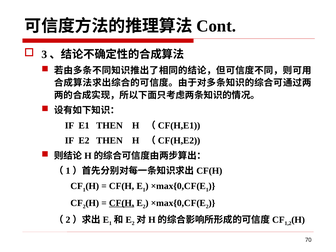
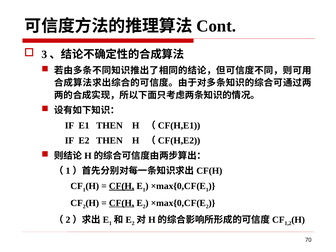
CF(H at (122, 186) underline: none -> present
